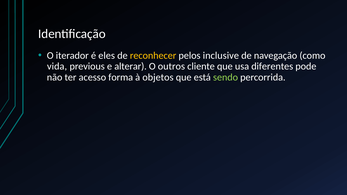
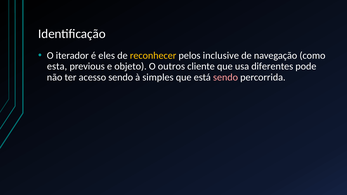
vida: vida -> esta
alterar: alterar -> objeto
acesso forma: forma -> sendo
objetos: objetos -> simples
sendo at (226, 77) colour: light green -> pink
